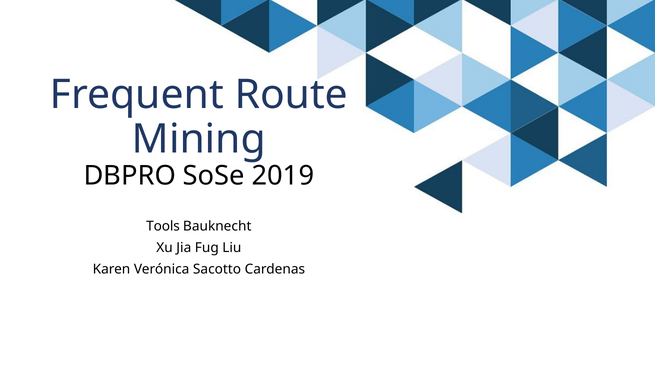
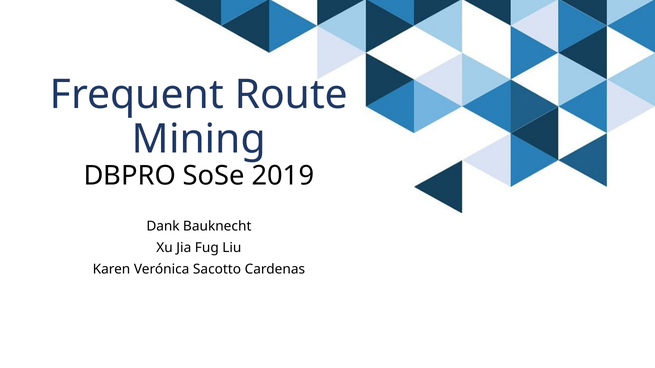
Tools: Tools -> Dank
